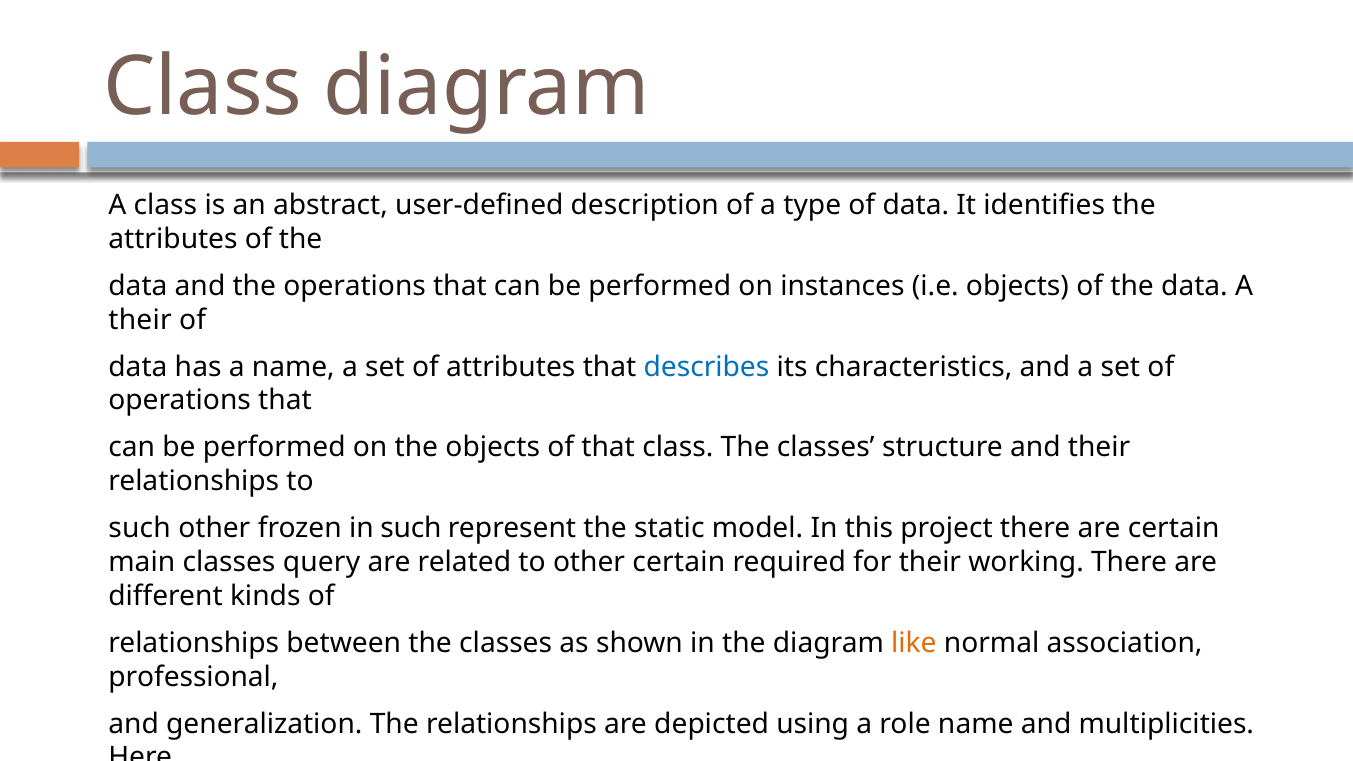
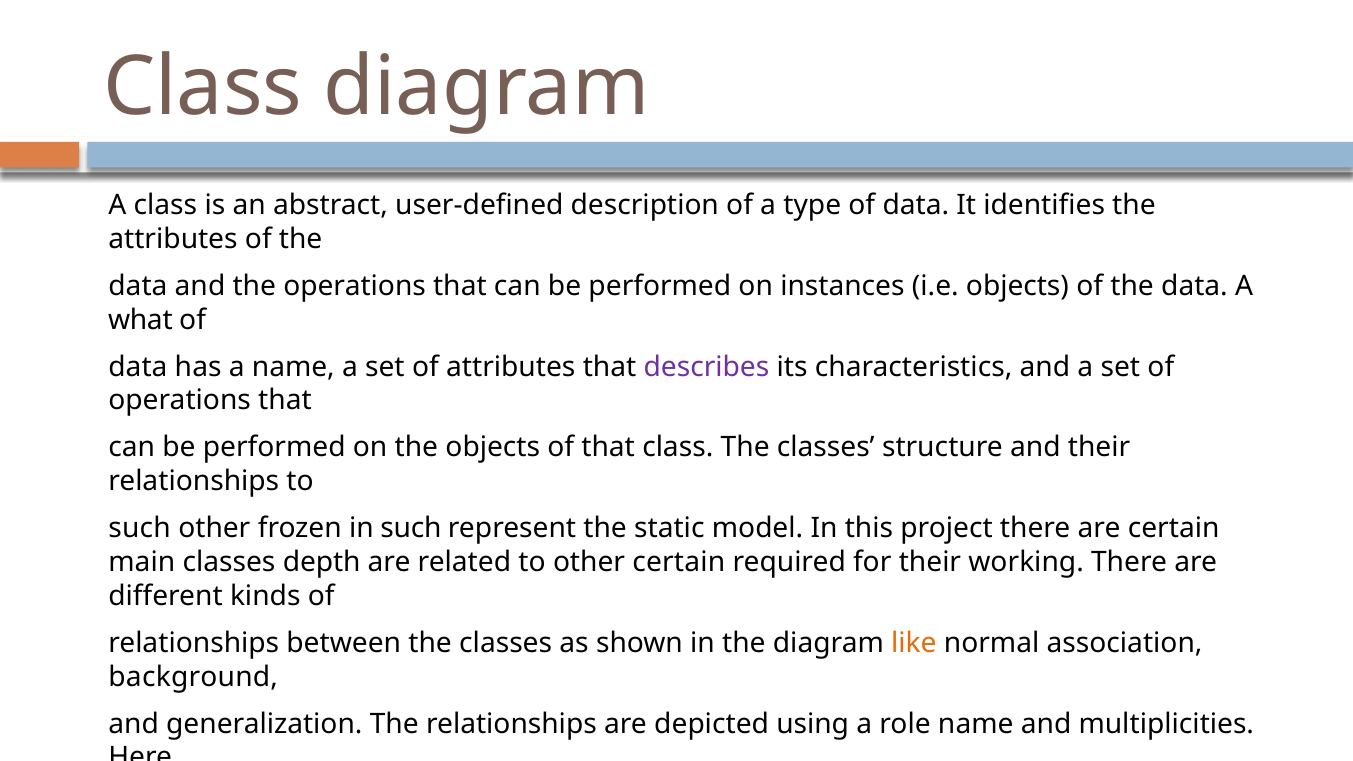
their at (140, 320): their -> what
describes colour: blue -> purple
query: query -> depth
professional: professional -> background
